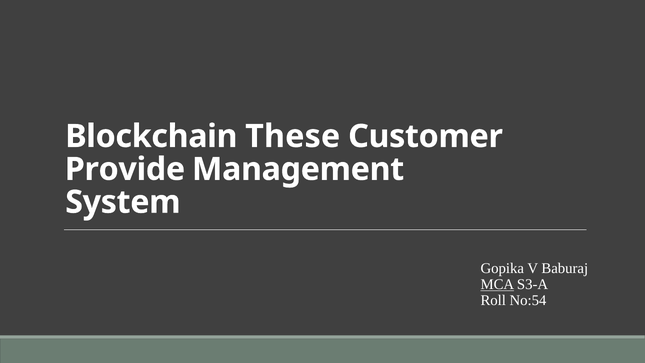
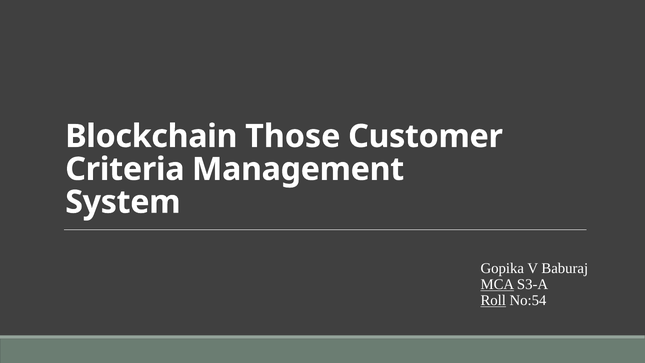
These: These -> Those
Provide: Provide -> Criteria
Roll underline: none -> present
